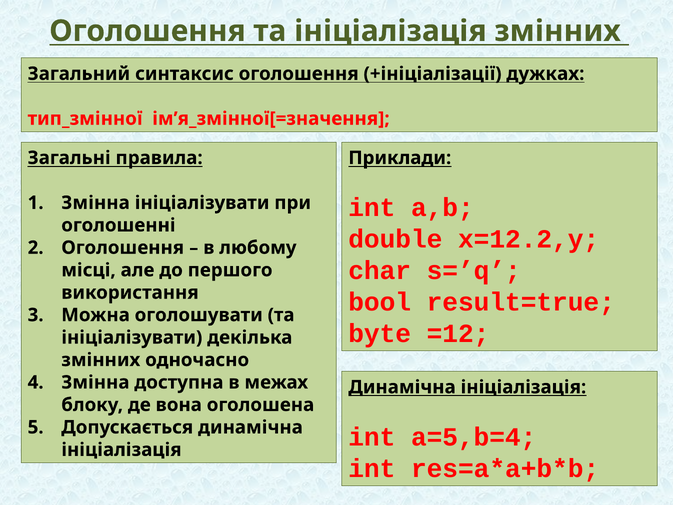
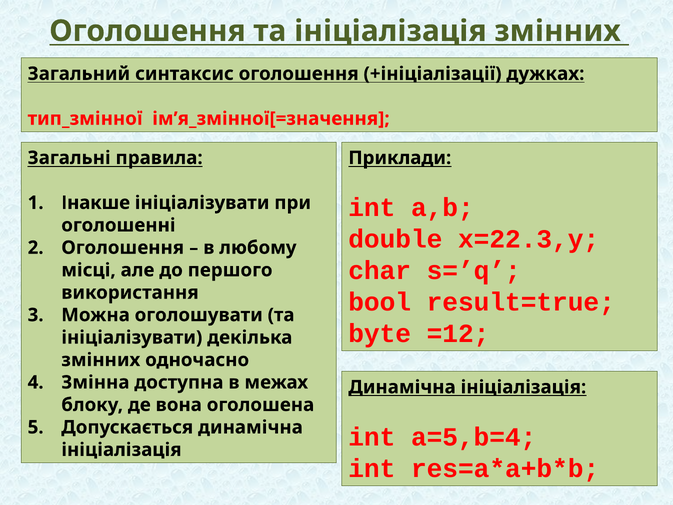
Змінна at (96, 203): Змінна -> Інакше
x=12.2,y: x=12.2,y -> x=22.3,y
